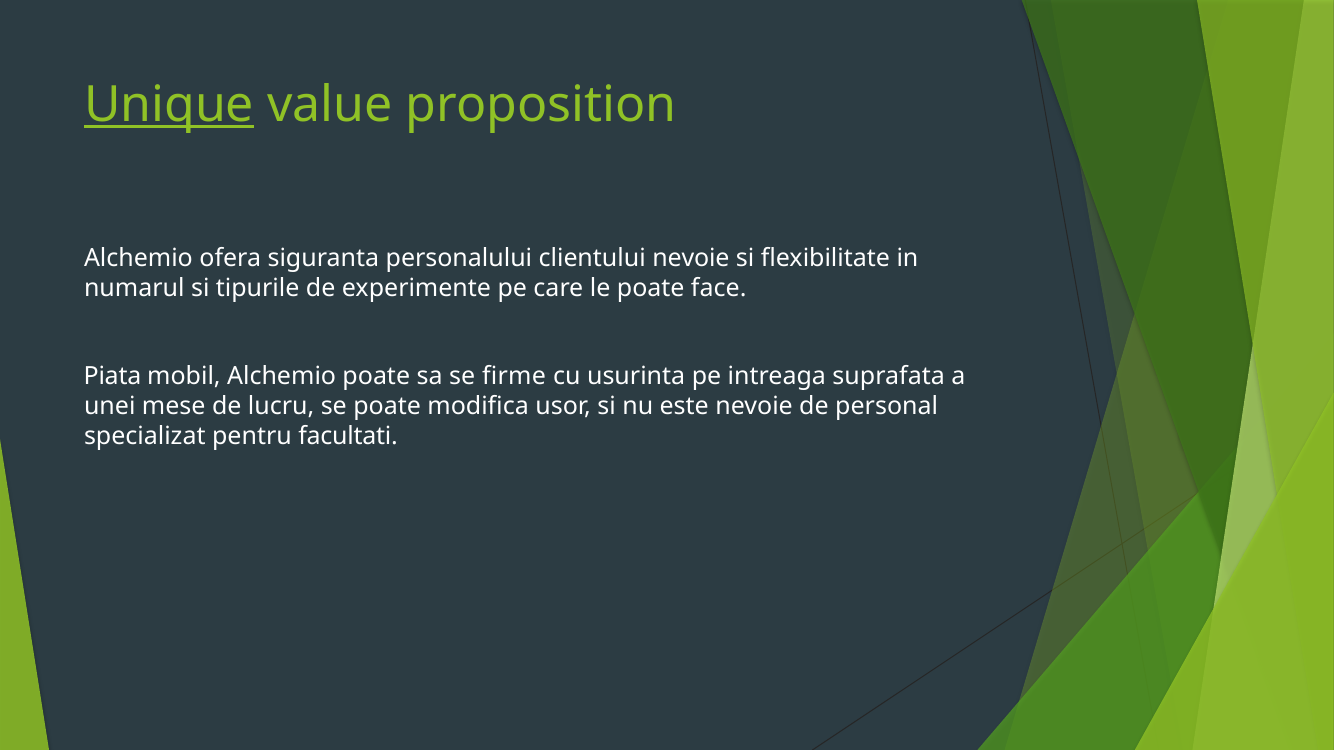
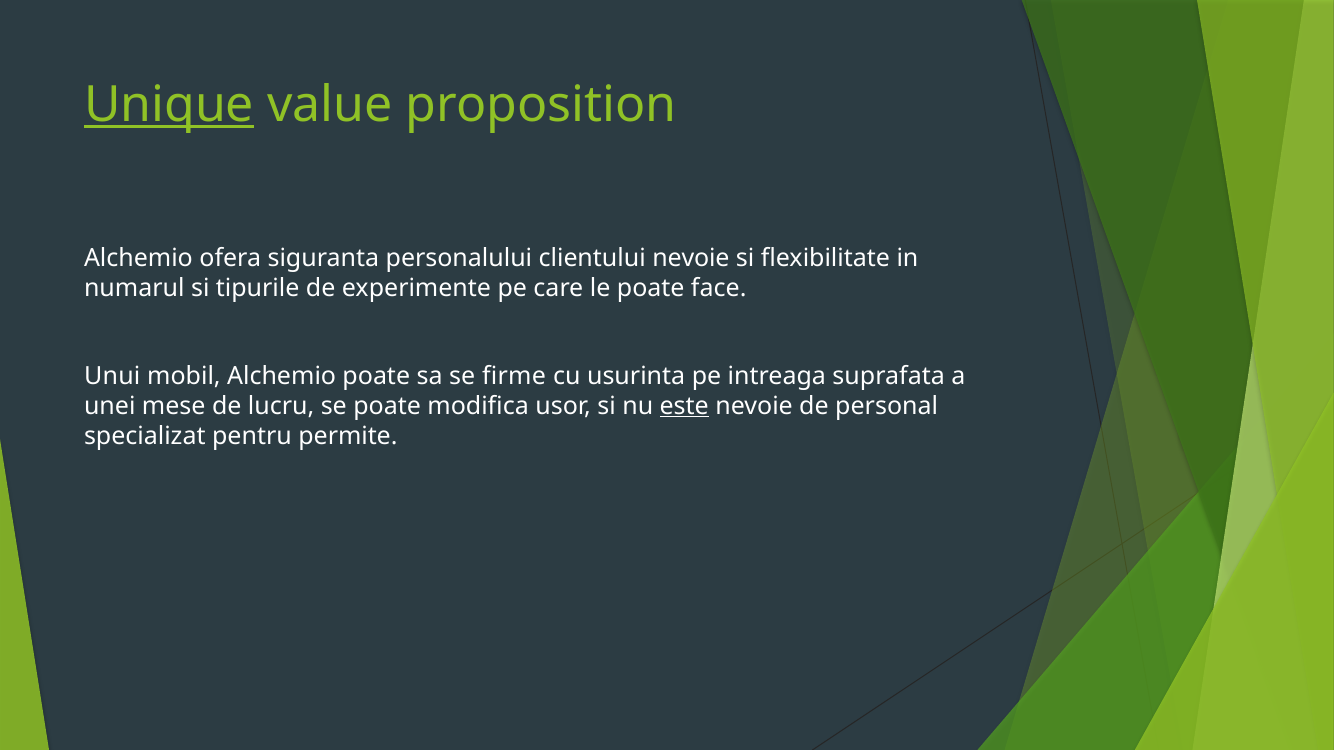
Piata: Piata -> Unui
este underline: none -> present
facultati: facultati -> permite
